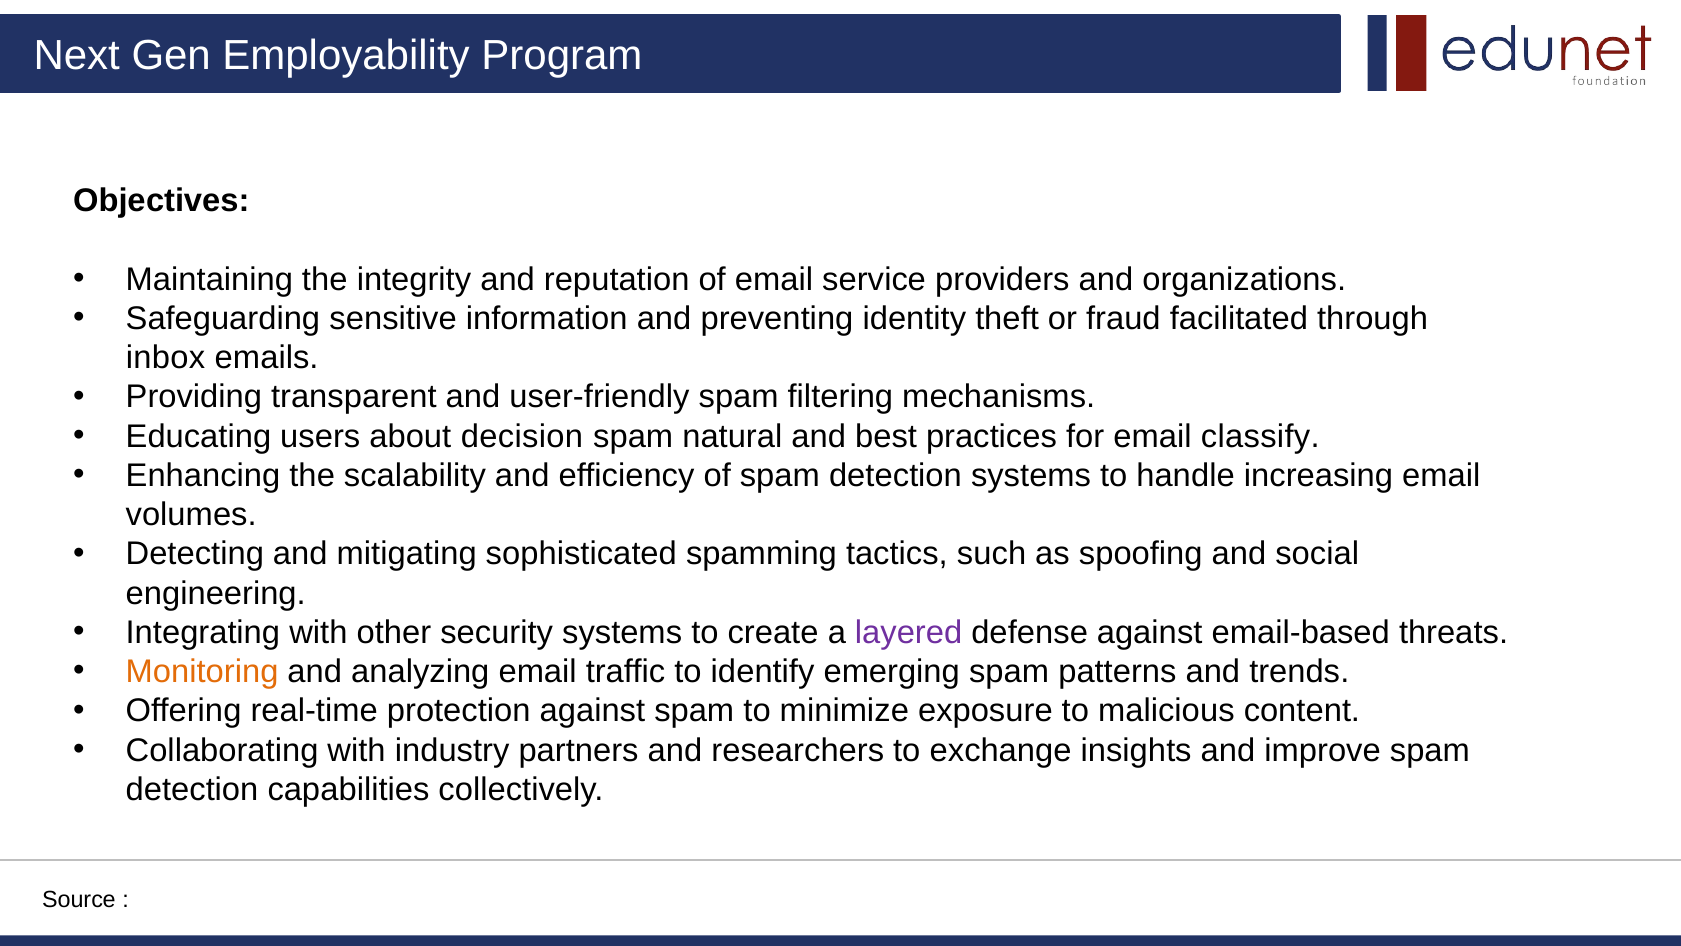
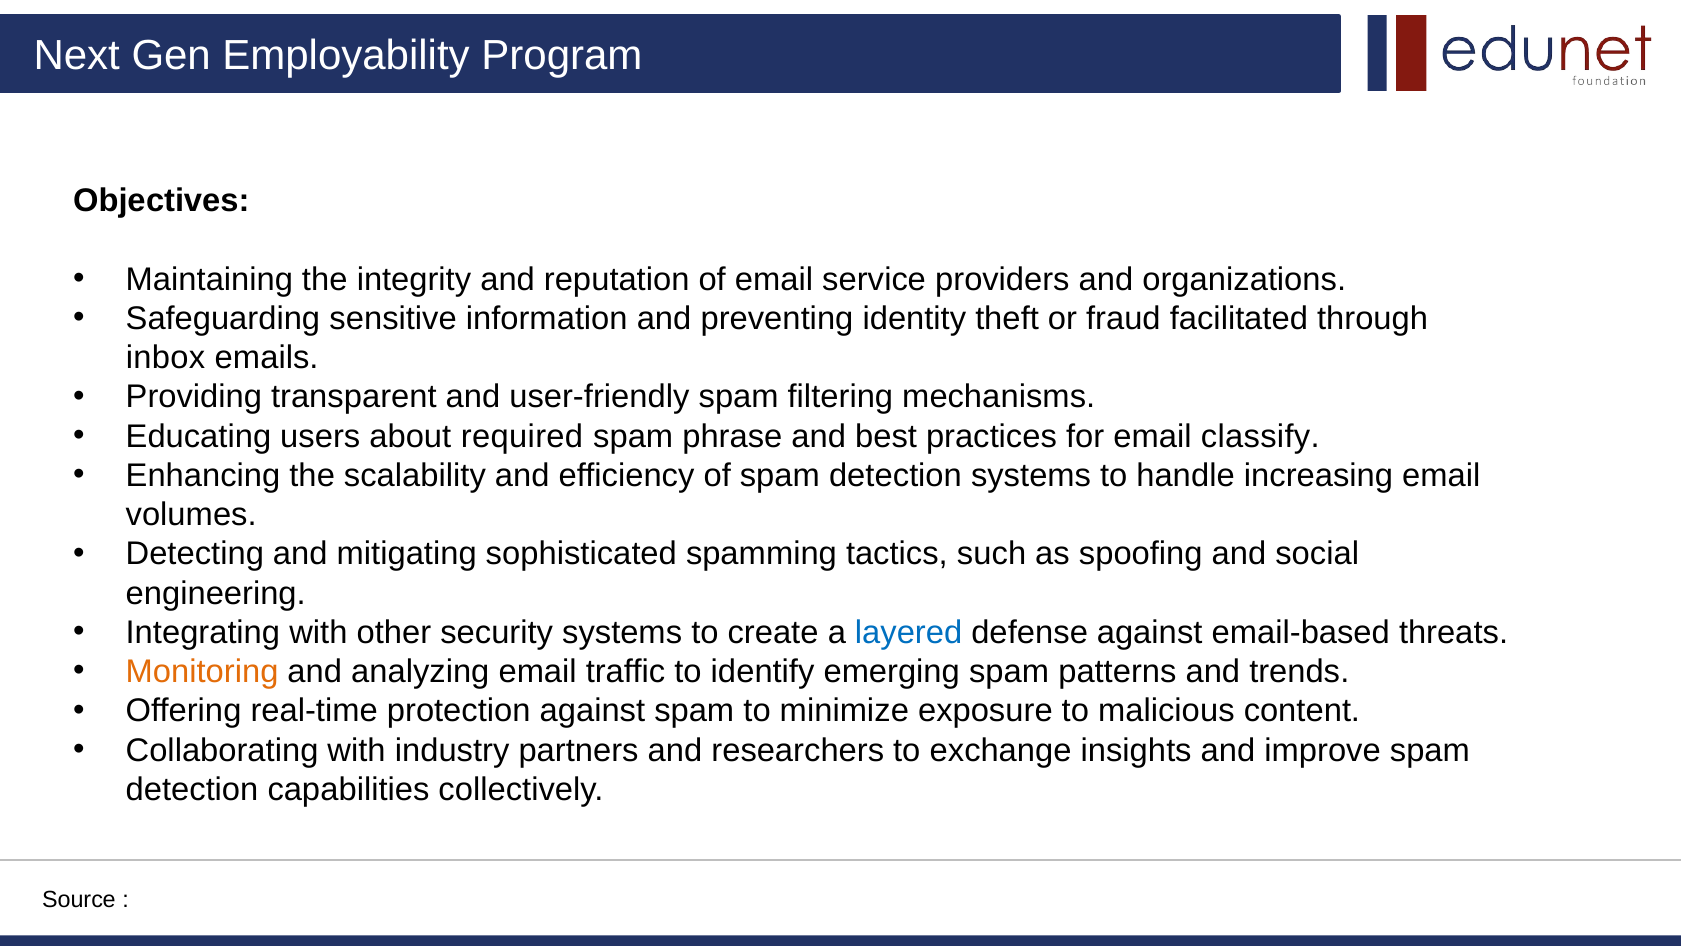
decision: decision -> required
natural: natural -> phrase
layered colour: purple -> blue
